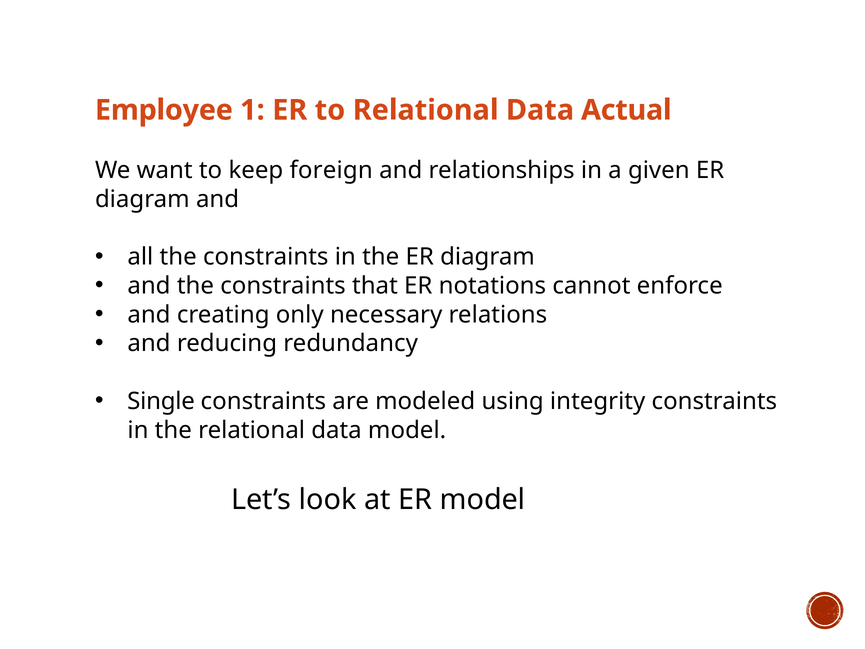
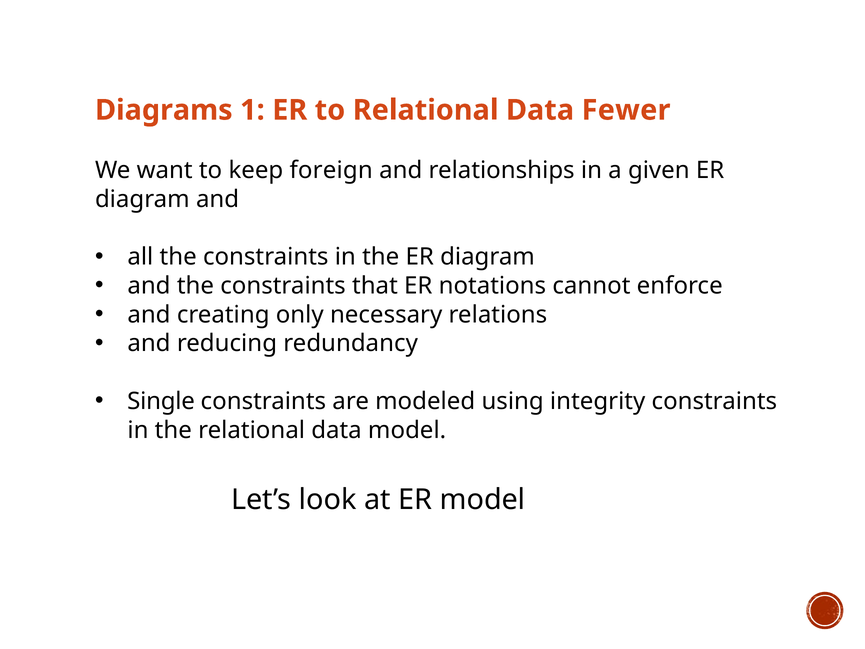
Employee: Employee -> Diagrams
Actual: Actual -> Fewer
